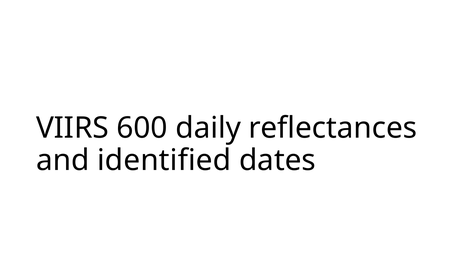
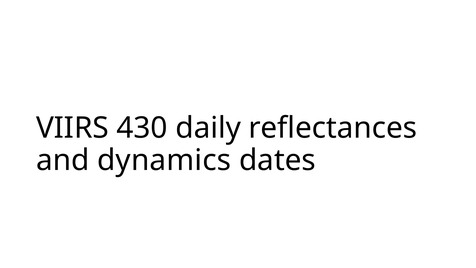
600: 600 -> 430
identified: identified -> dynamics
